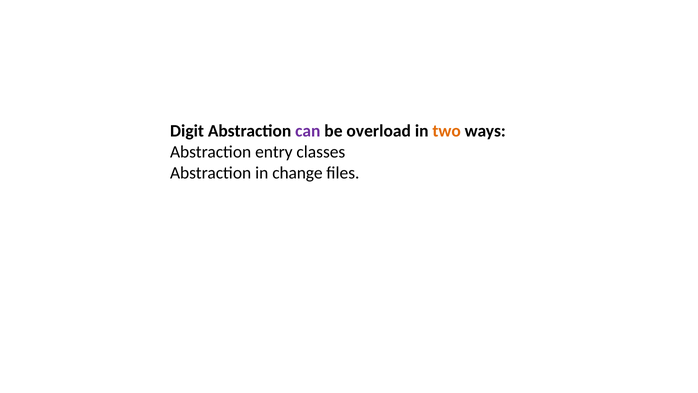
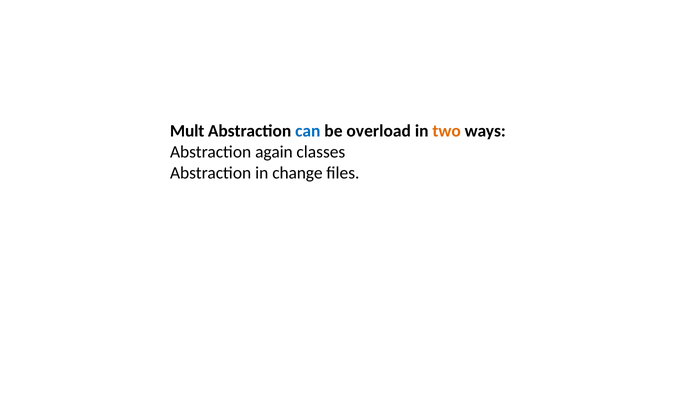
Digit: Digit -> Mult
can colour: purple -> blue
entry: entry -> again
